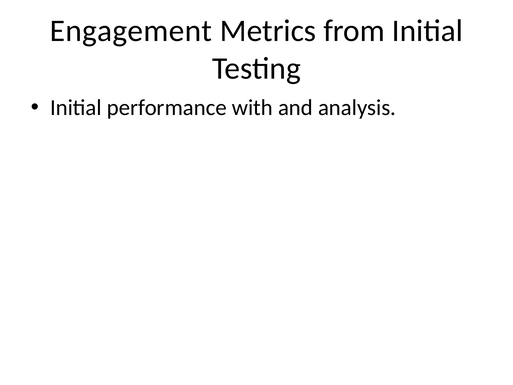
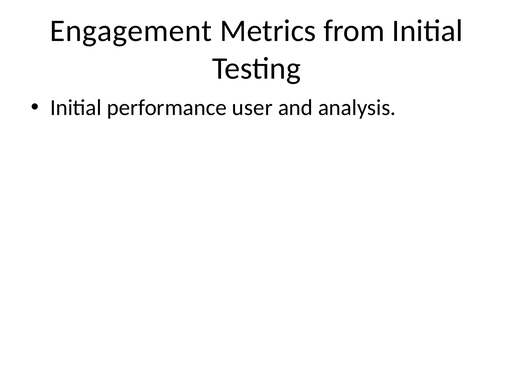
with: with -> user
